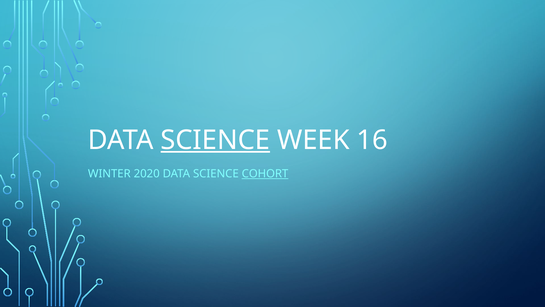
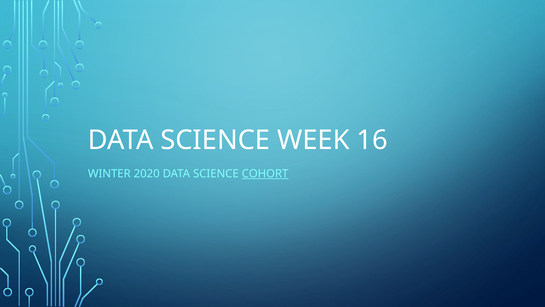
SCIENCE at (215, 140) underline: present -> none
